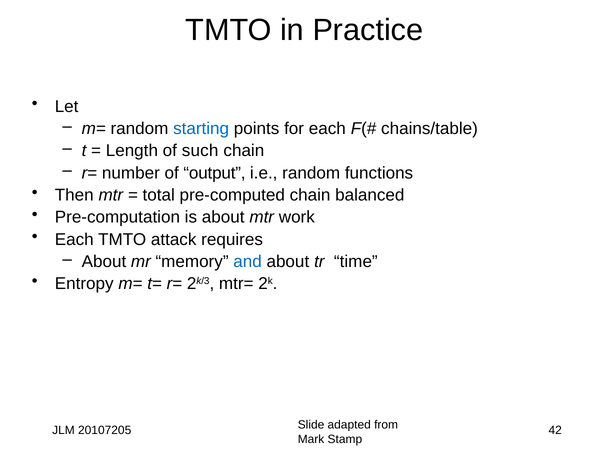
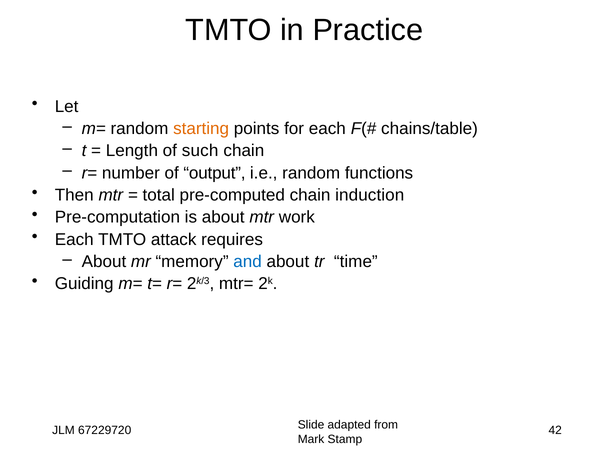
starting colour: blue -> orange
balanced: balanced -> induction
Entropy: Entropy -> Guiding
20107205: 20107205 -> 67229720
